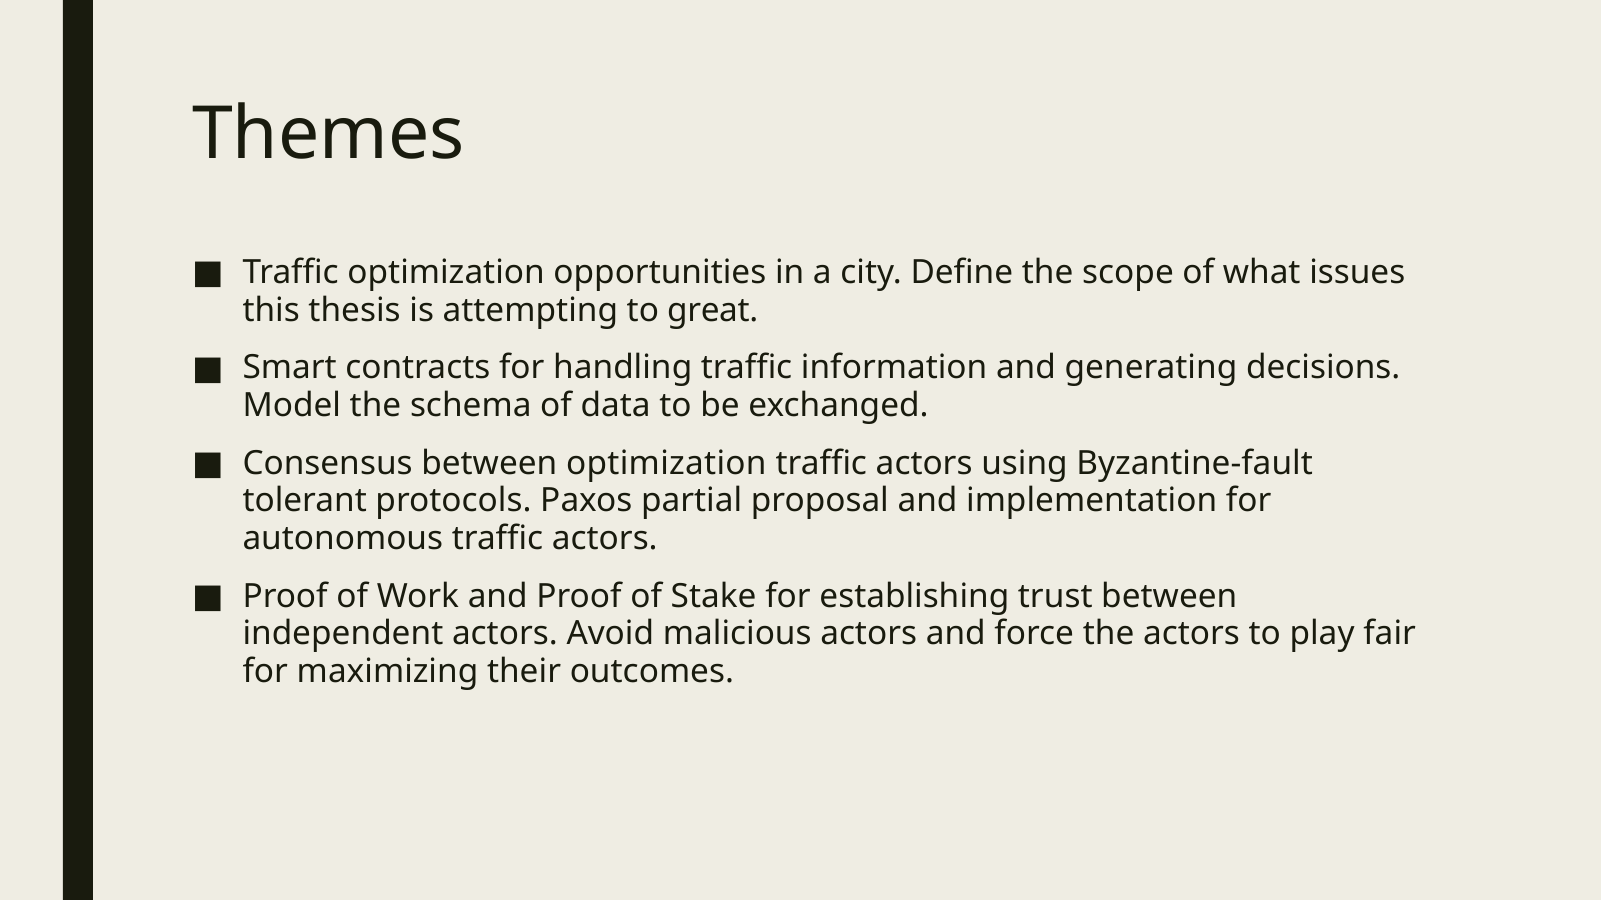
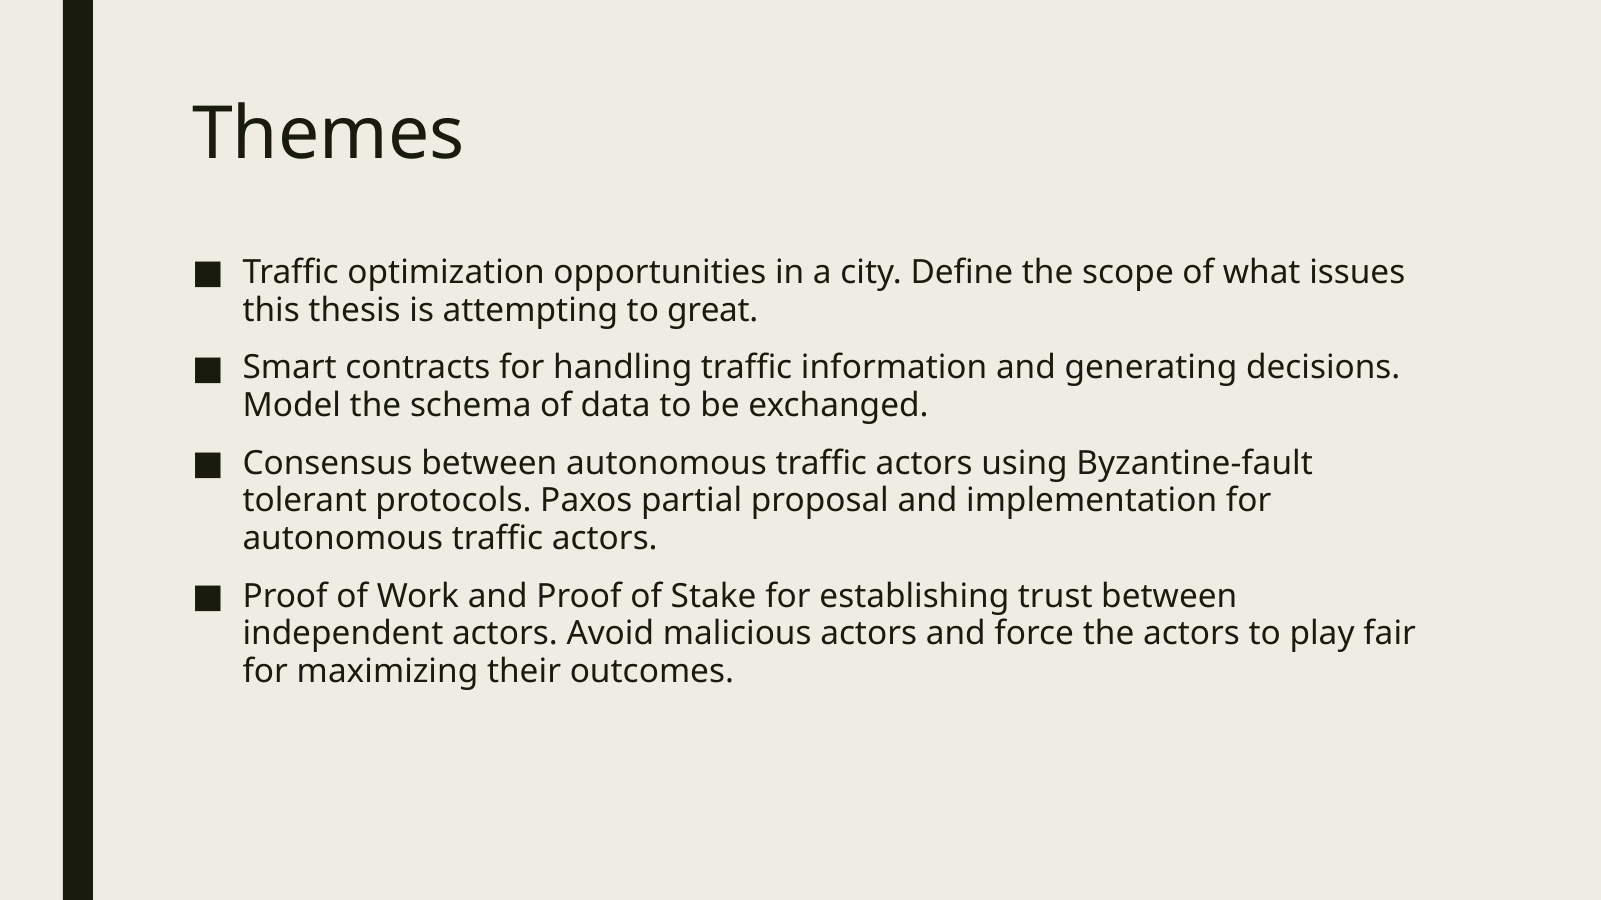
between optimization: optimization -> autonomous
